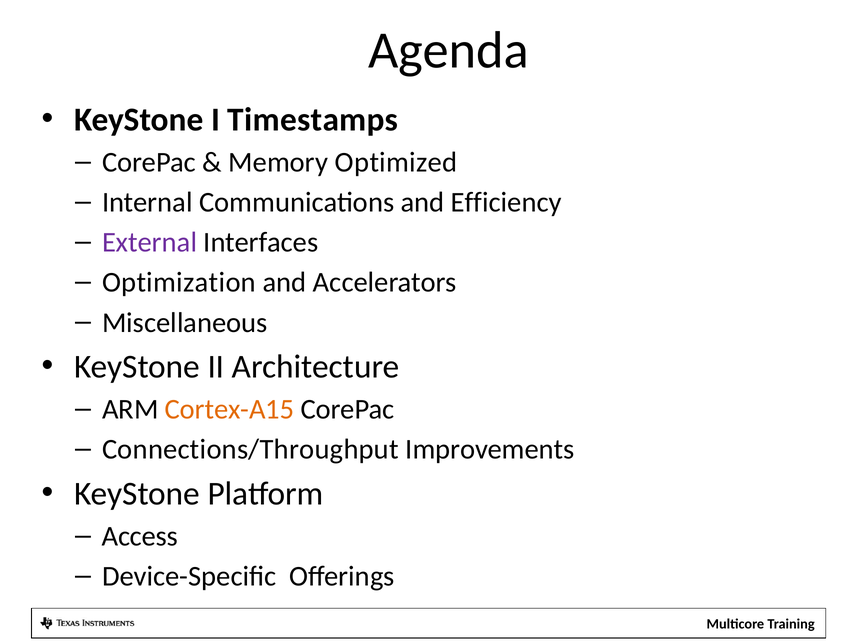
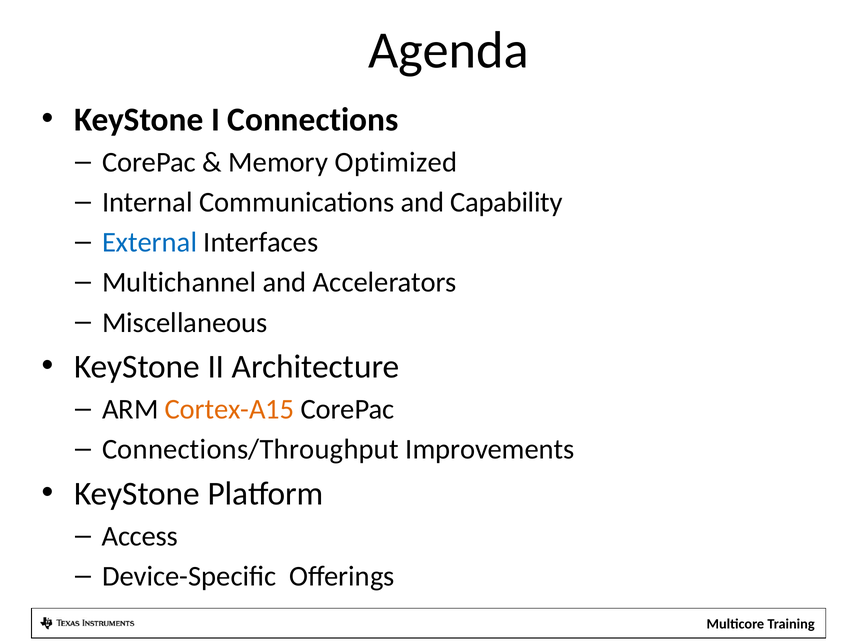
Timestamps: Timestamps -> Connections
Efficiency: Efficiency -> Capability
External colour: purple -> blue
Optimization: Optimization -> Multichannel
